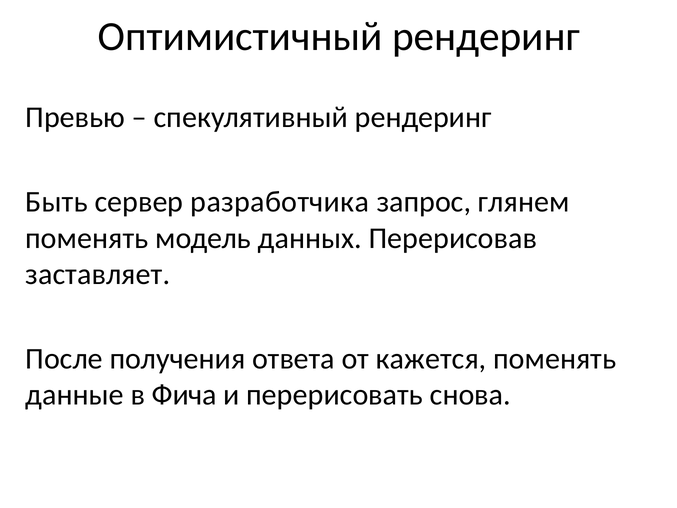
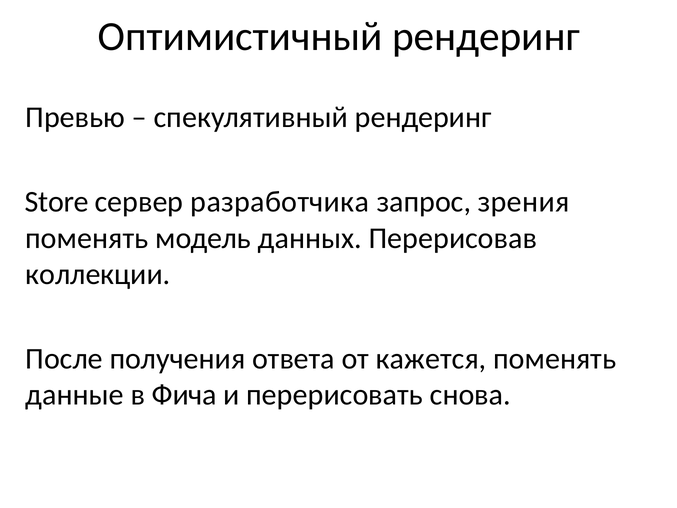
Быть: Быть -> Store
глянем: глянем -> зрения
заставляет: заставляет -> коллекции
